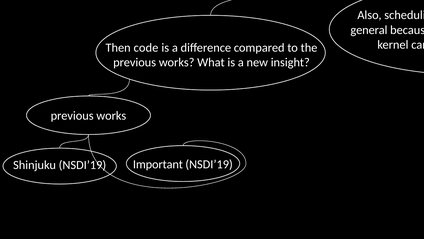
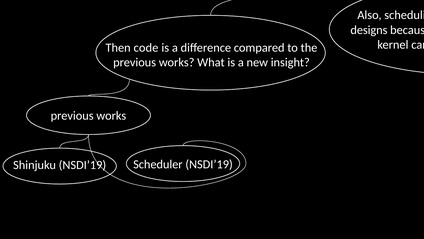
general at (369, 30): general -> designs
Important: Important -> Scheduler
